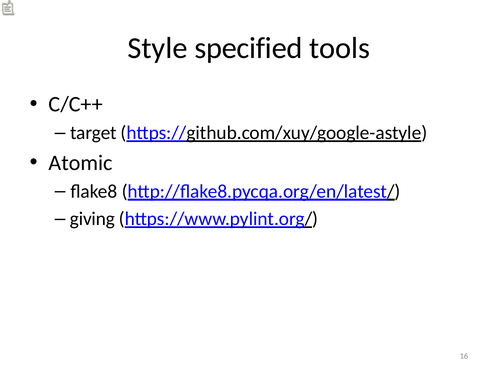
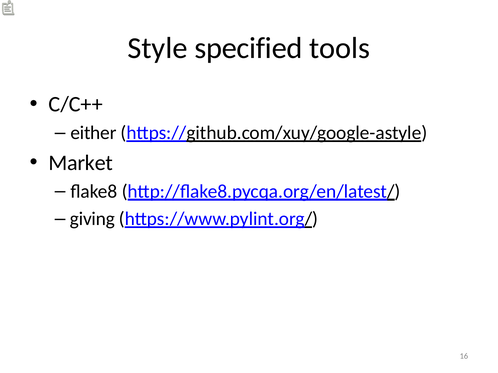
target: target -> either
Atomic: Atomic -> Market
